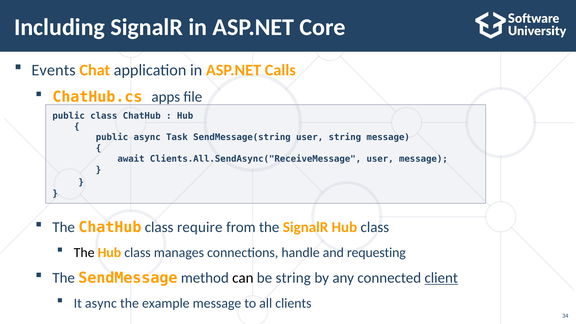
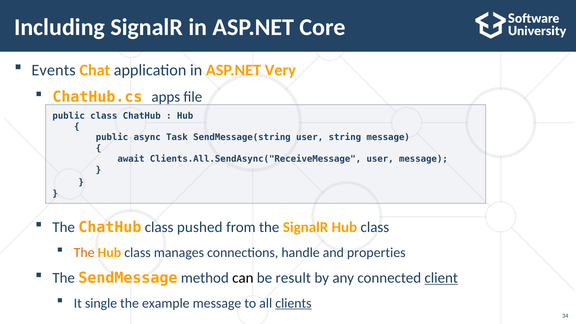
Calls: Calls -> Very
require: require -> pushed
The at (84, 252) colour: black -> orange
requesting: requesting -> properties
be string: string -> result
It async: async -> single
clients underline: none -> present
